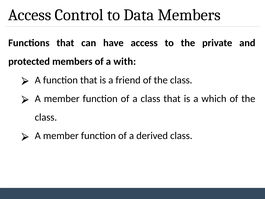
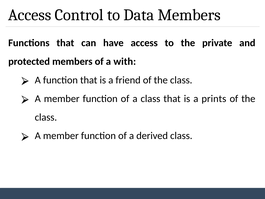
which: which -> prints
